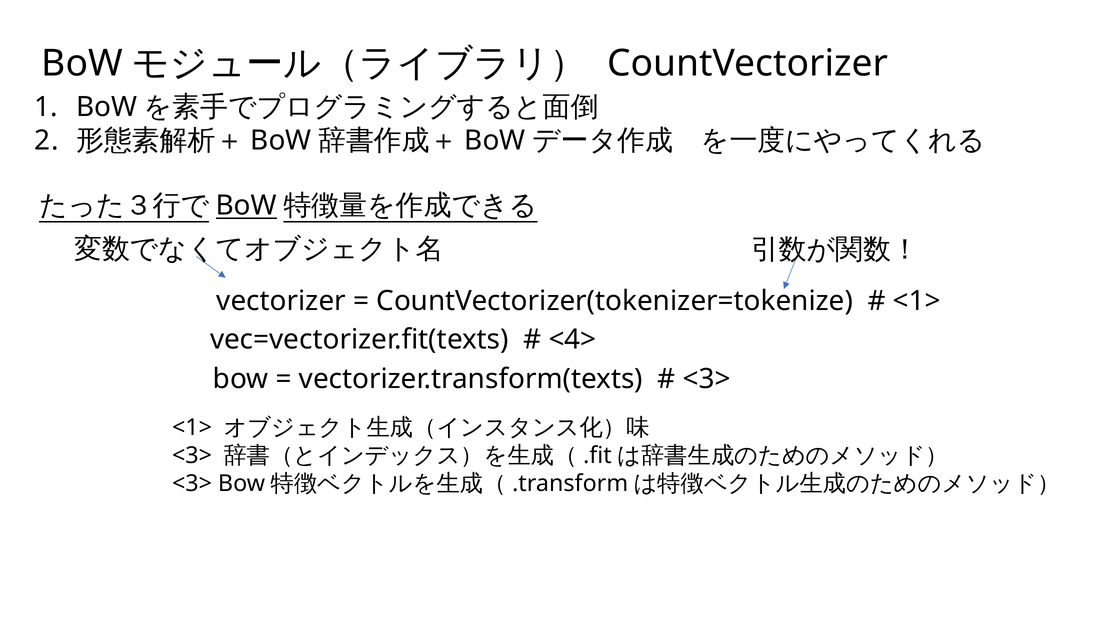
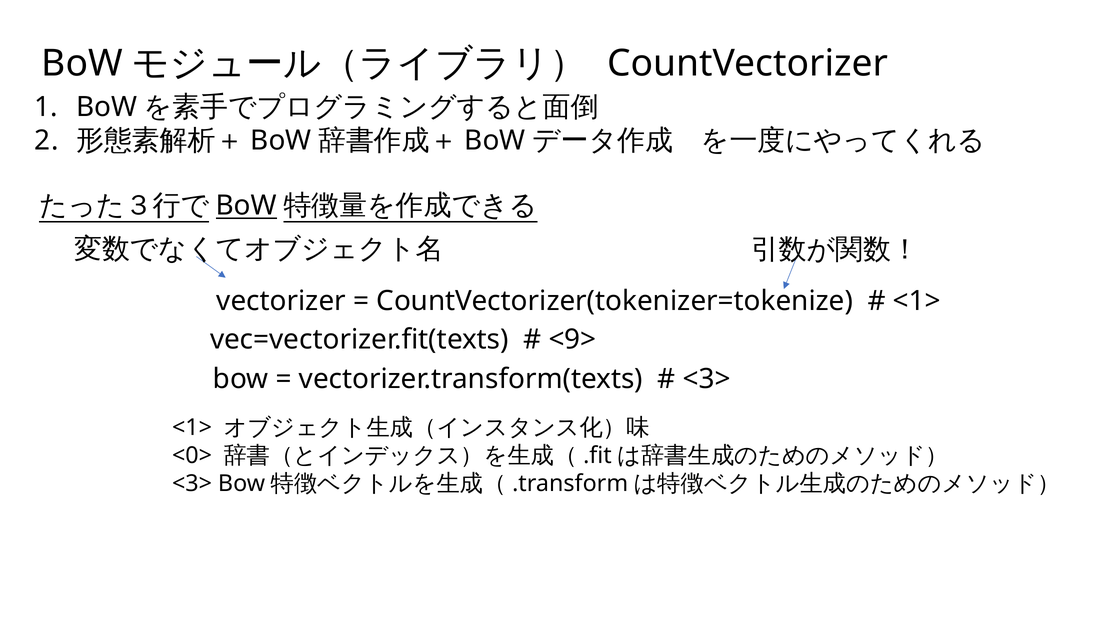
<4>: <4> -> <9>
<3> at (192, 455): <3> -> <0>
